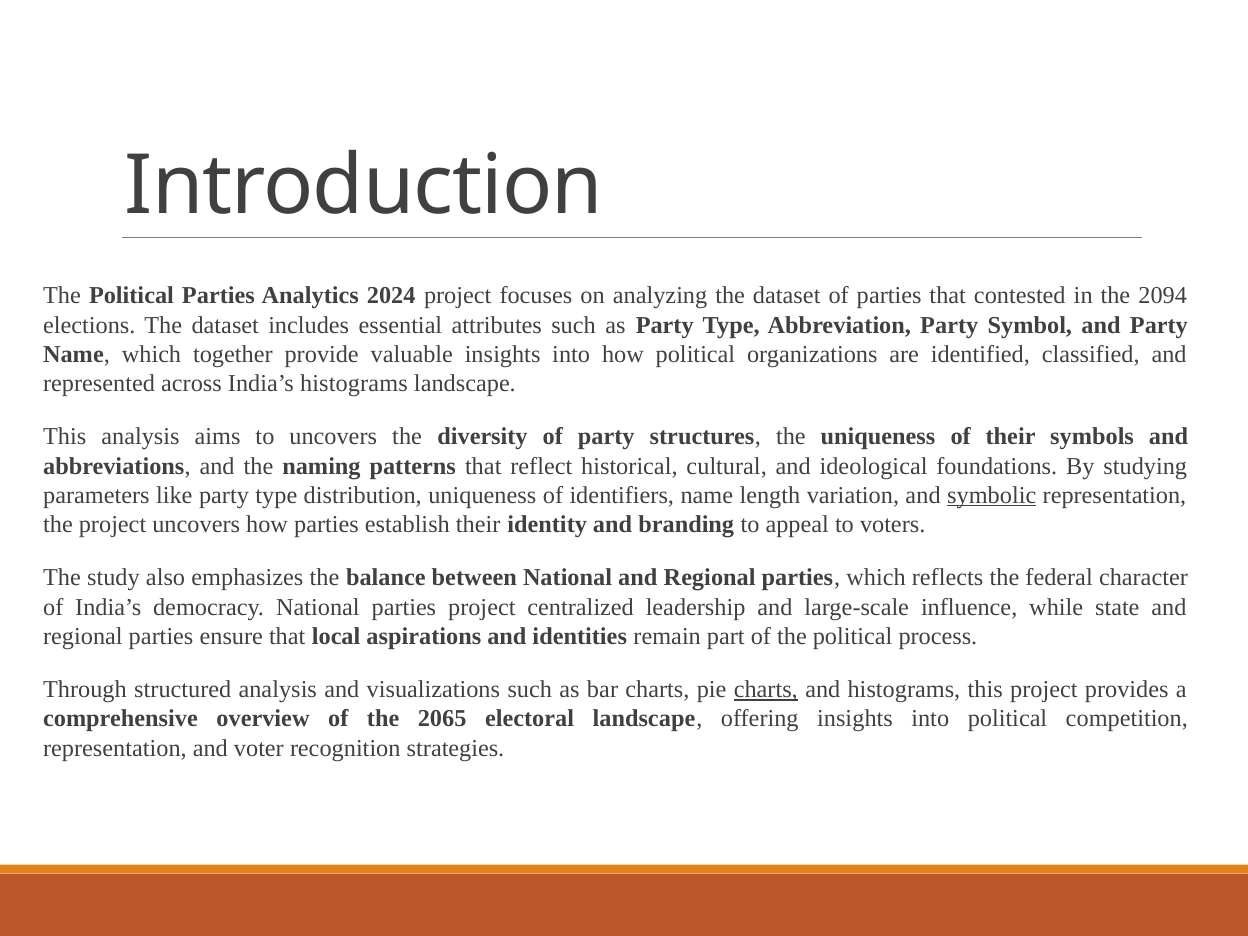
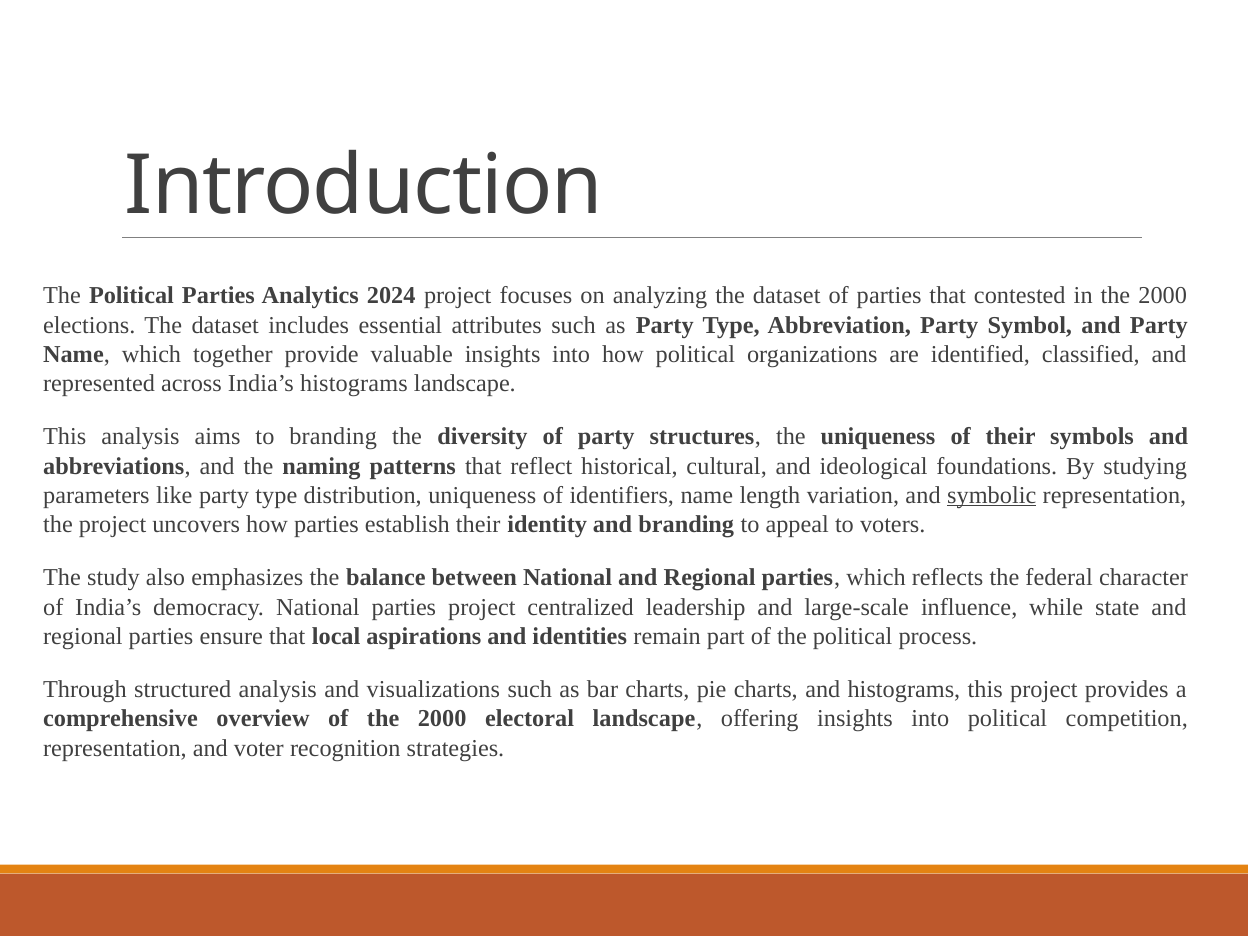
in the 2094: 2094 -> 2000
to uncovers: uncovers -> branding
charts at (766, 690) underline: present -> none
of the 2065: 2065 -> 2000
